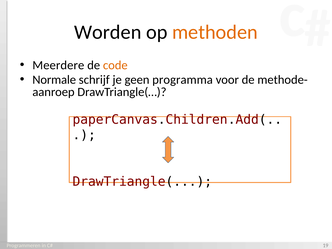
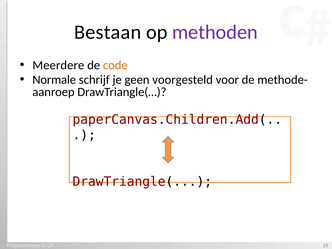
Worden: Worden -> Bestaan
methoden colour: orange -> purple
programma: programma -> voorgesteld
